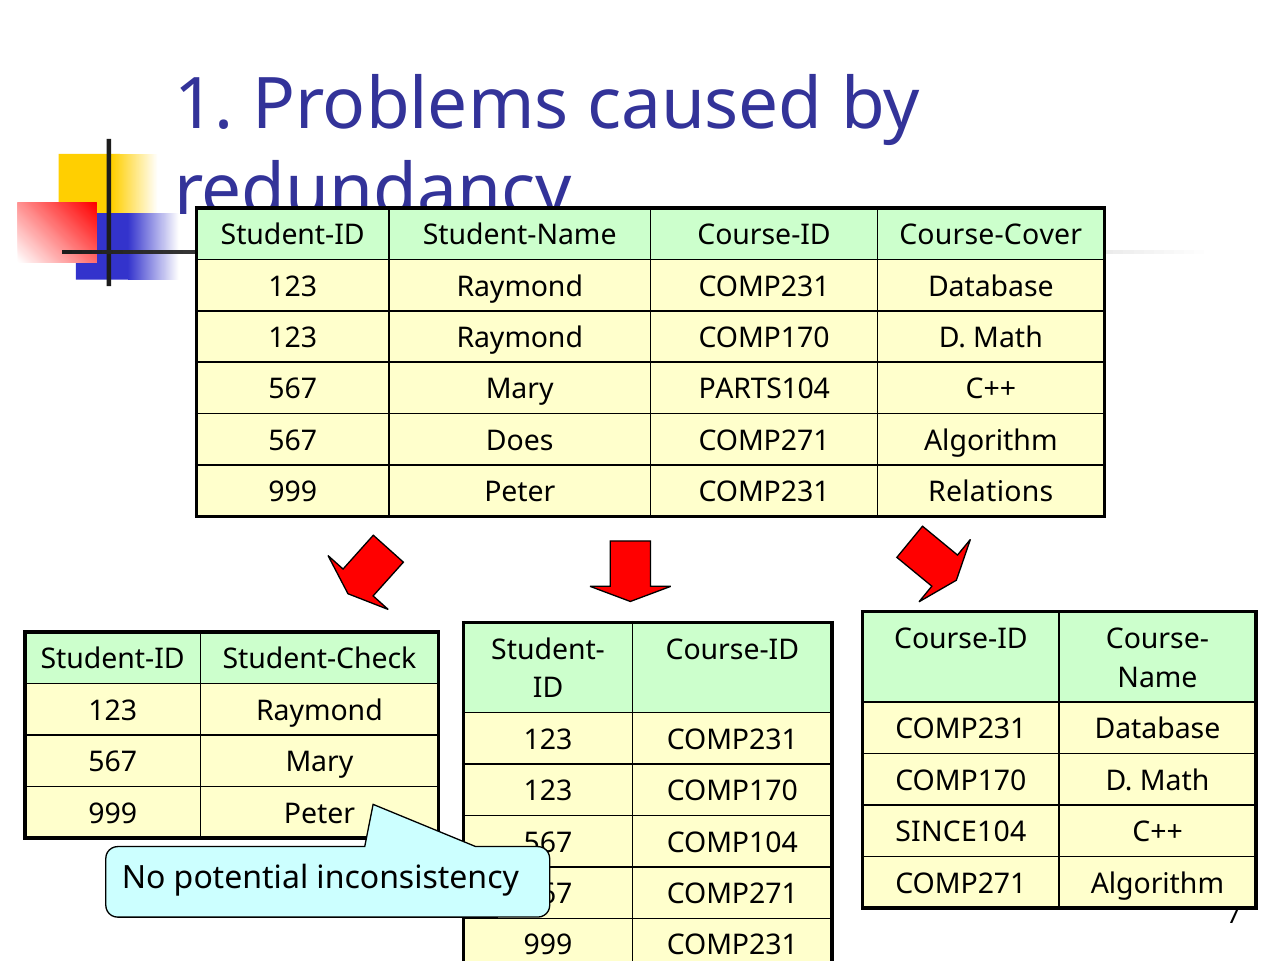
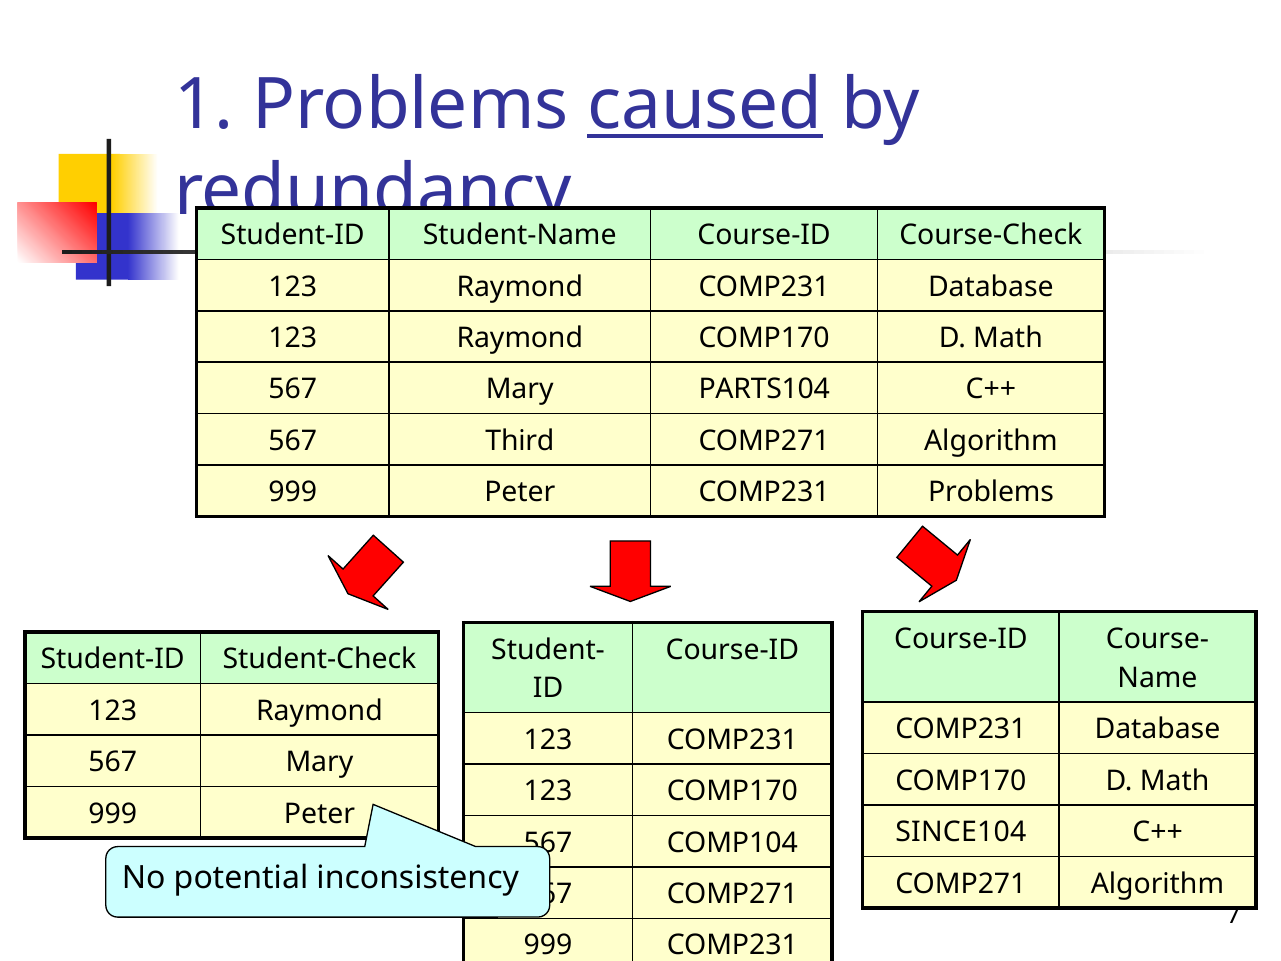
caused underline: none -> present
Course-Cover: Course-Cover -> Course-Check
Does: Does -> Third
COMP231 Relations: Relations -> Problems
